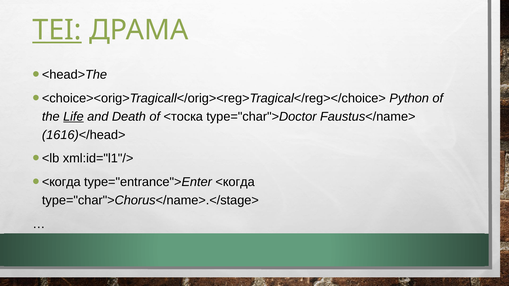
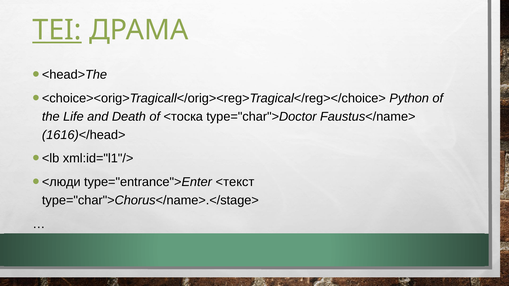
Life underline: present -> none
<когда at (61, 182): <когда -> <люди
type="entrance">Enter <когда: <когда -> <текст
